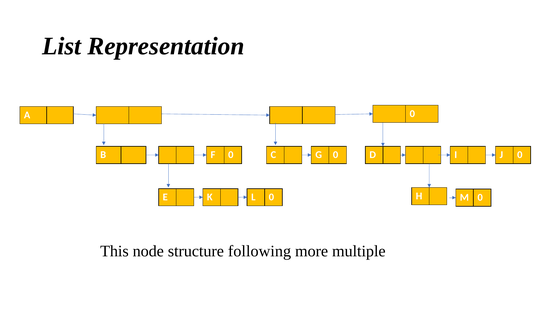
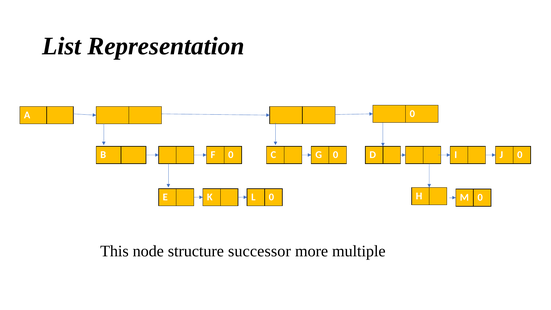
following: following -> successor
